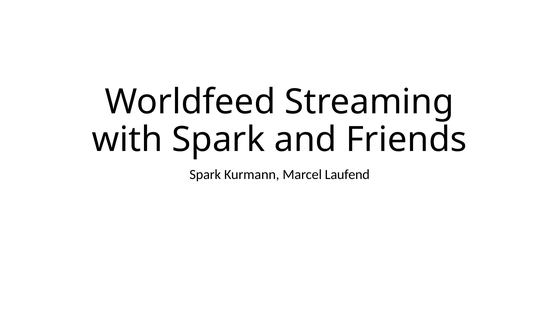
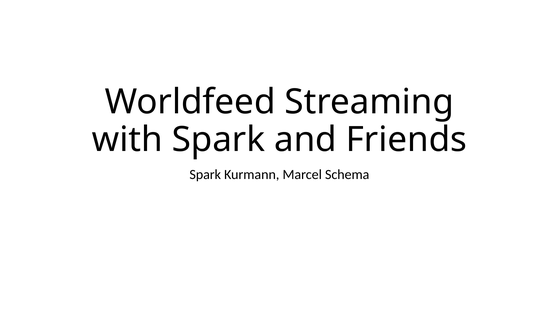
Laufend: Laufend -> Schema
